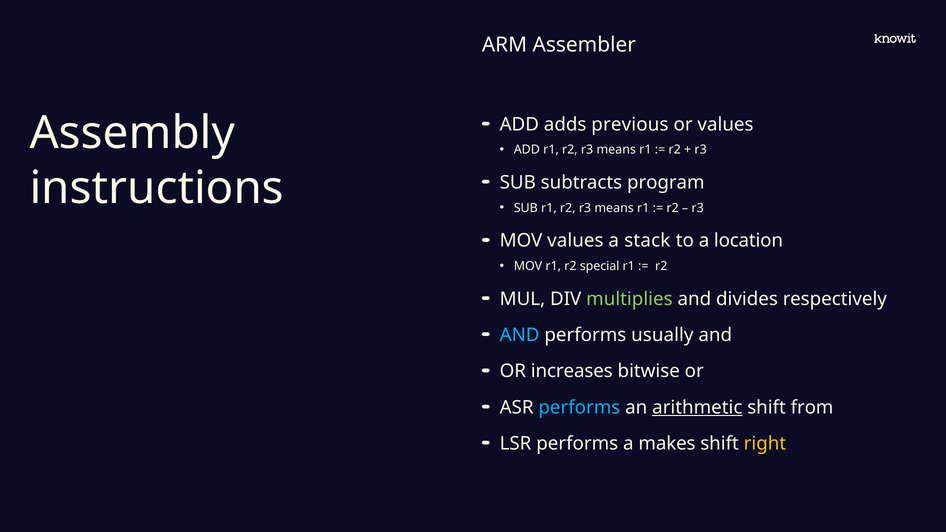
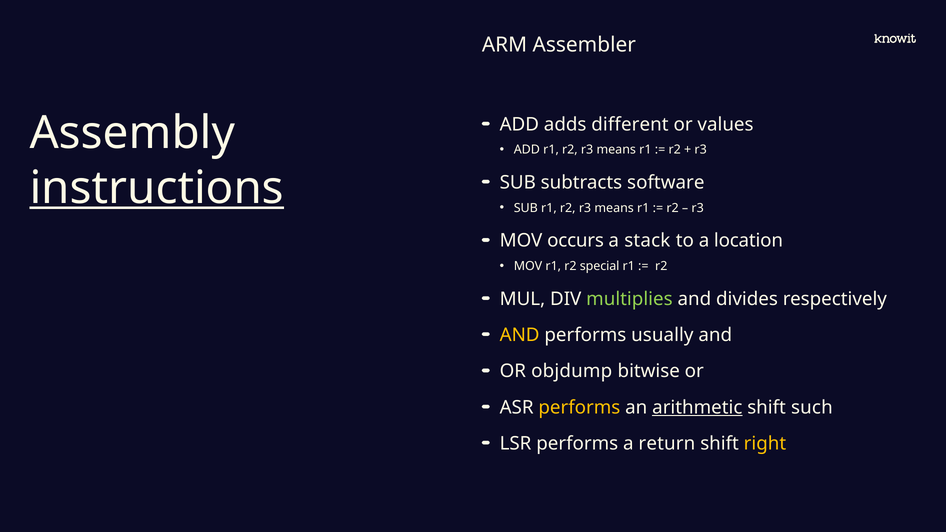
previous: previous -> different
instructions underline: none -> present
program: program -> software
MOV values: values -> occurs
AND at (520, 335) colour: light blue -> yellow
increases: increases -> objdump
performs at (579, 407) colour: light blue -> yellow
from: from -> such
makes: makes -> return
